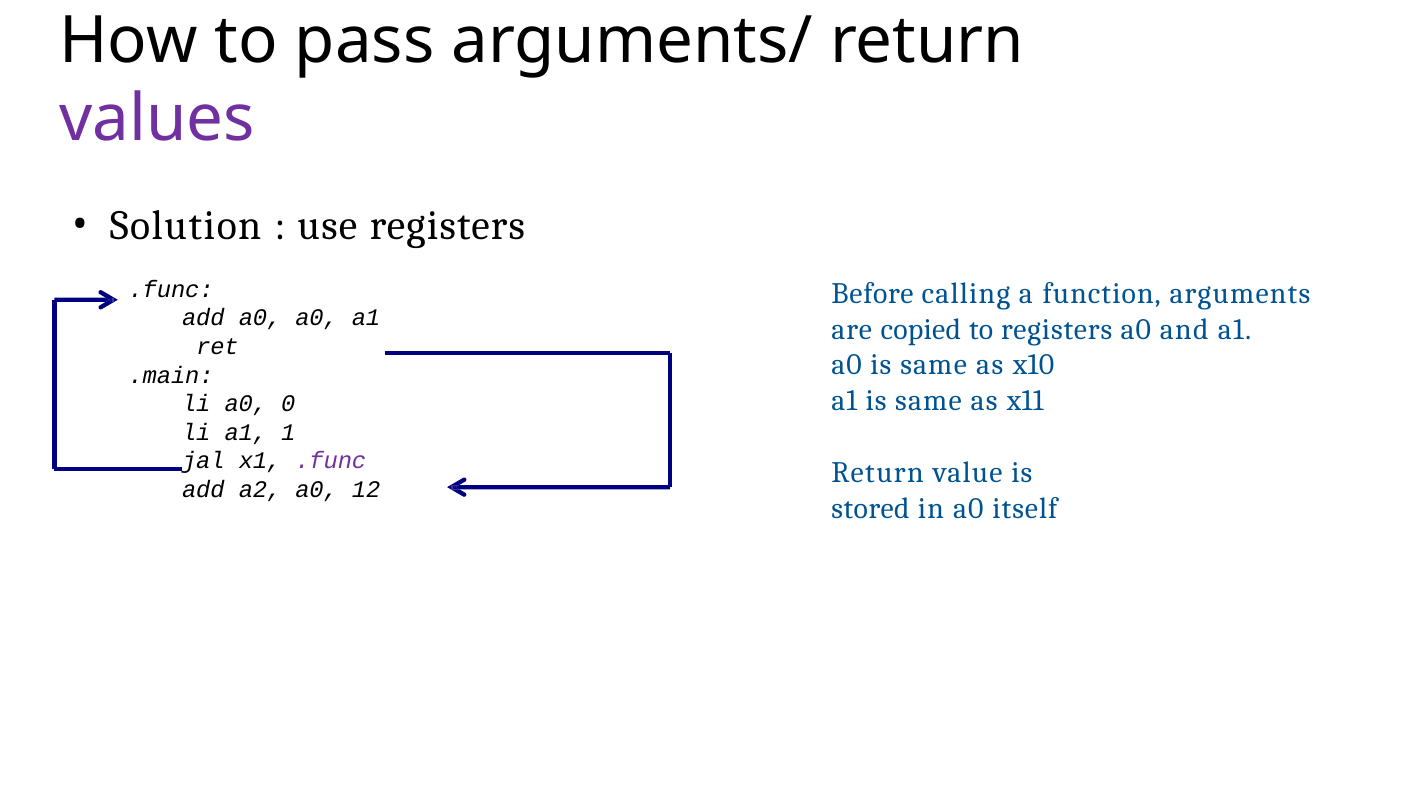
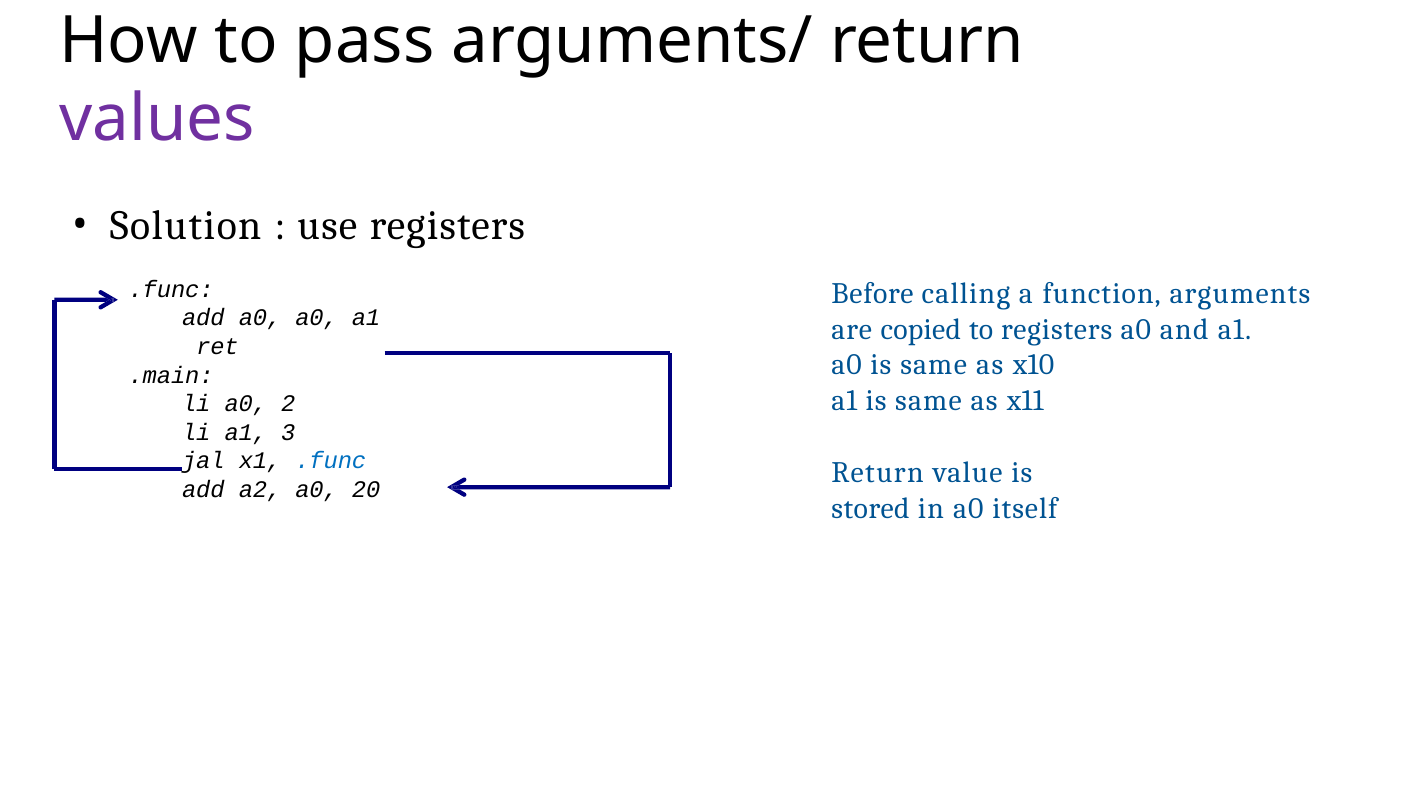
0: 0 -> 2
1: 1 -> 3
.func at (331, 461) colour: purple -> blue
12: 12 -> 20
